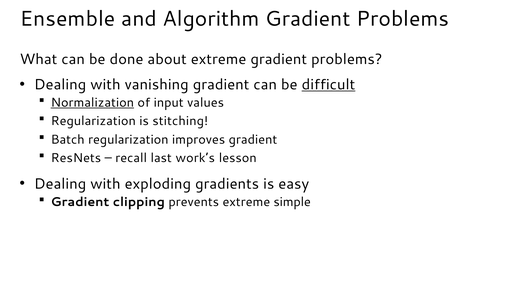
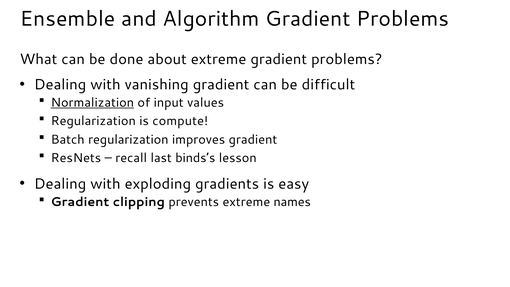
difficult underline: present -> none
stitching: stitching -> compute
work’s: work’s -> binds’s
simple: simple -> names
